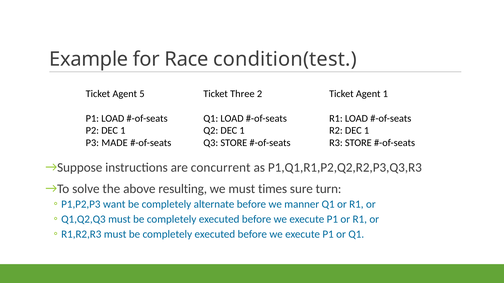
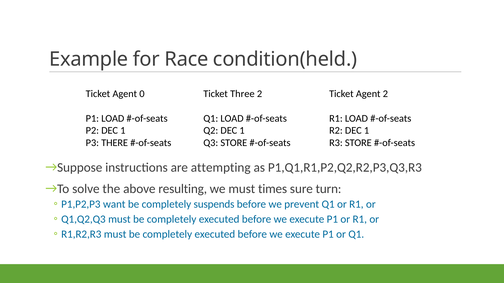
condition(test: condition(test -> condition(held
5: 5 -> 0
Agent 1: 1 -> 2
MADE: MADE -> THERE
concurrent: concurrent -> attempting
alternate: alternate -> suspends
manner: manner -> prevent
